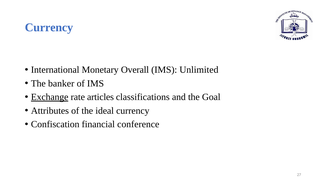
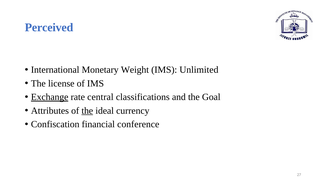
Currency at (49, 27): Currency -> Perceived
Overall: Overall -> Weight
banker: banker -> license
articles: articles -> central
the at (87, 111) underline: none -> present
